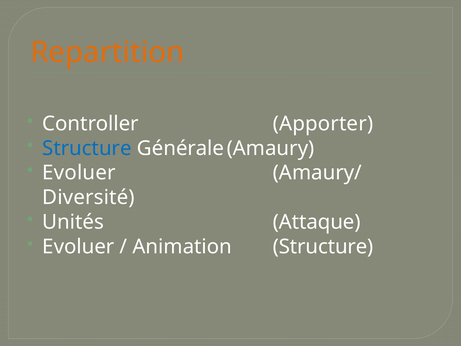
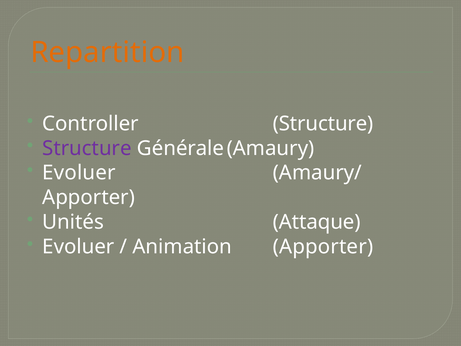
Controller Apporter: Apporter -> Structure
Structure at (87, 148) colour: blue -> purple
Diversité at (88, 197): Diversité -> Apporter
Animation Structure: Structure -> Apporter
